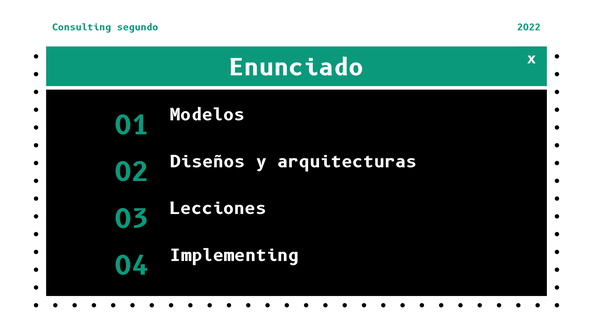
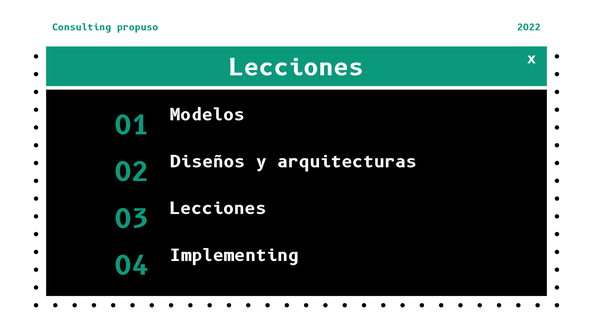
segundo: segundo -> propuso
Enunciado at (296, 68): Enunciado -> Lecciones
